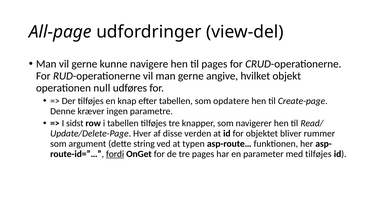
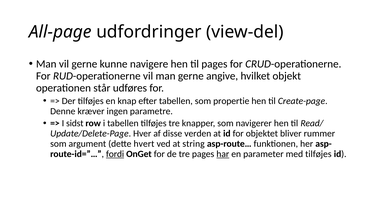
null: null -> står
opdatere: opdatere -> propertie
string: string -> hvert
typen: typen -> string
har underline: none -> present
